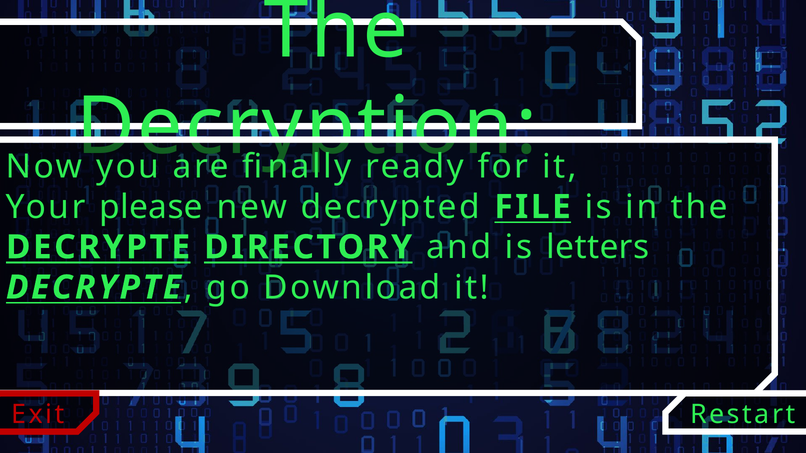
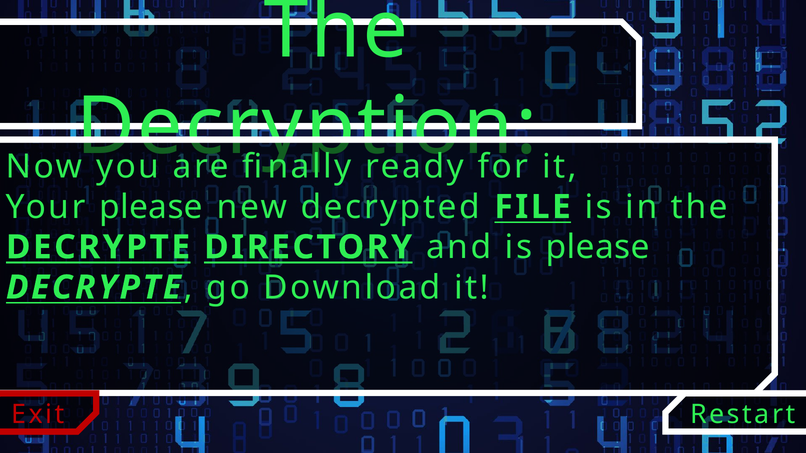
is letters: letters -> please
